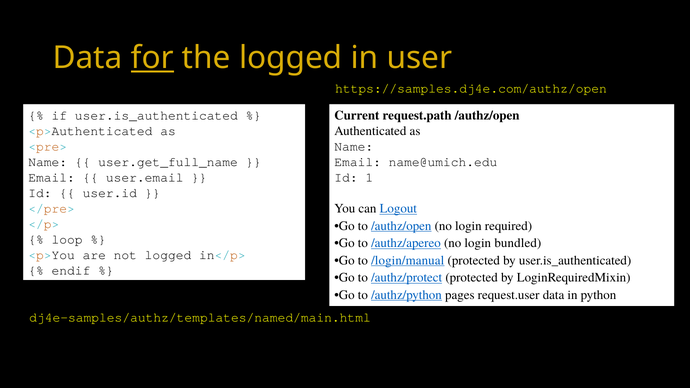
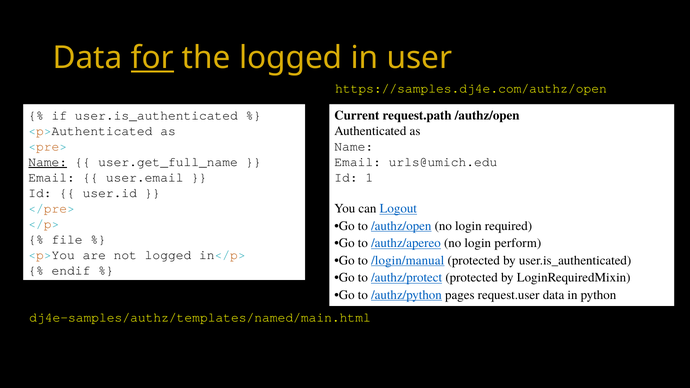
Name at (48, 162) underline: none -> present
name@umich.edu: name@umich.edu -> urls@umich.edu
loop: loop -> file
bundled: bundled -> perform
